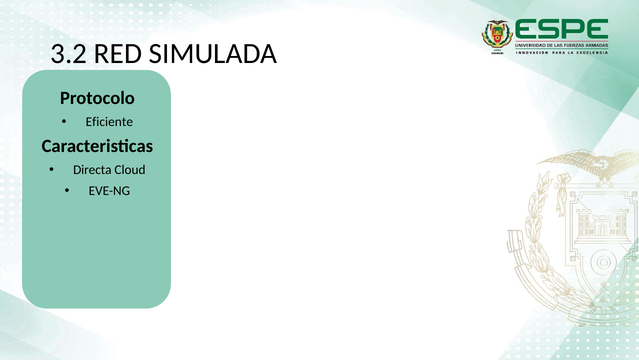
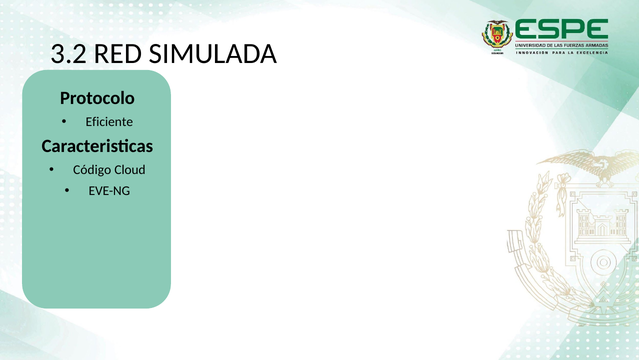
Directa: Directa -> Código
